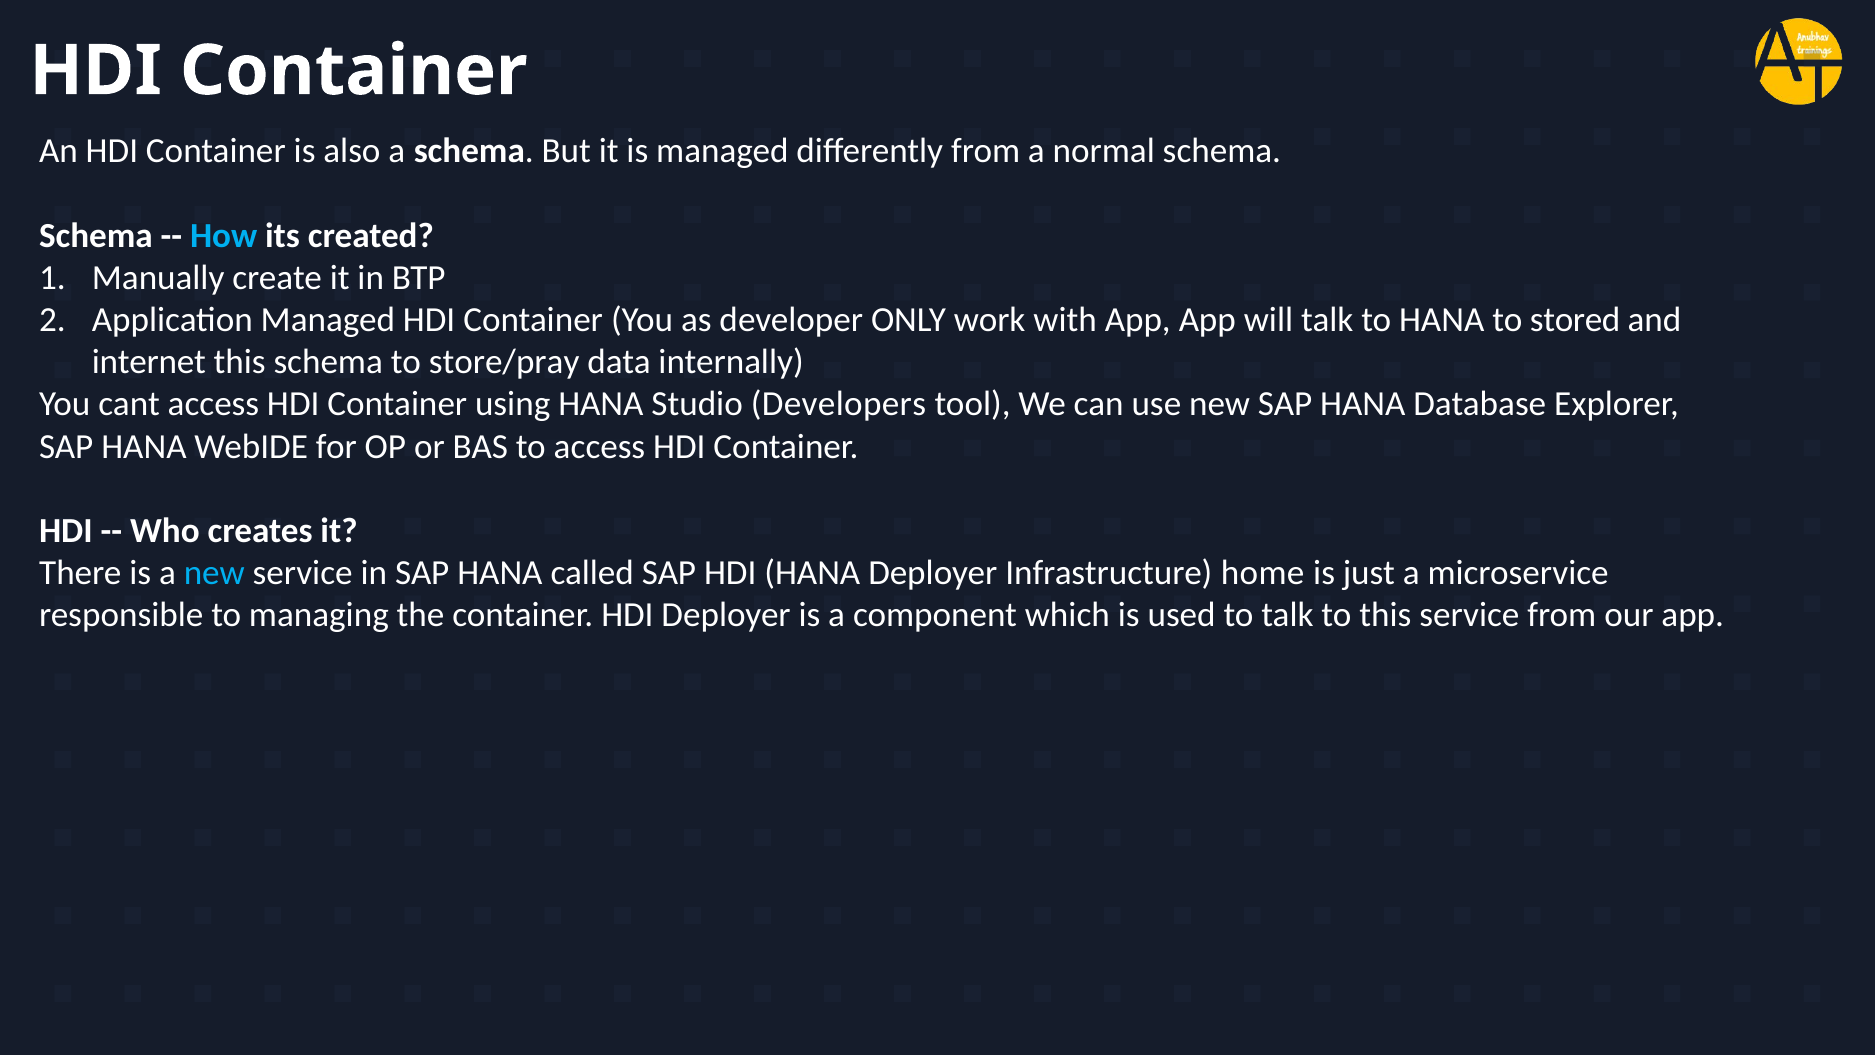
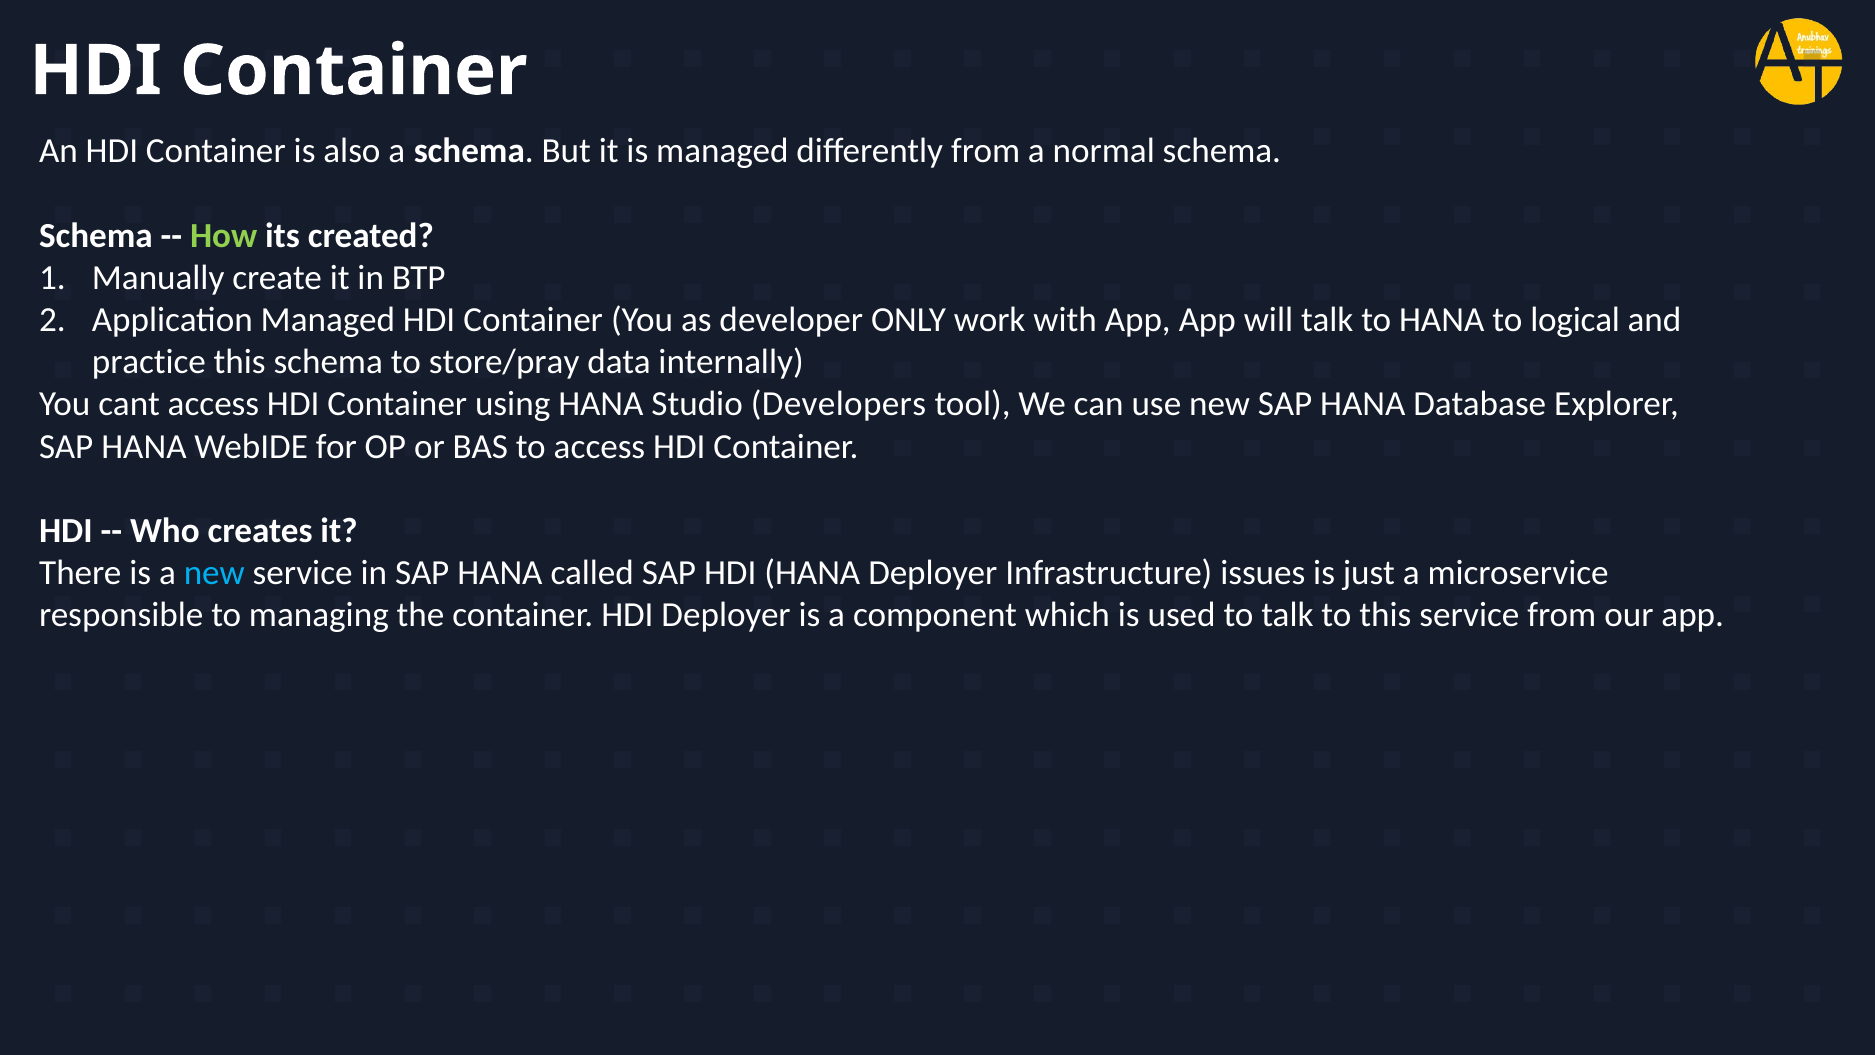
How colour: light blue -> light green
stored: stored -> logical
internet: internet -> practice
home: home -> issues
